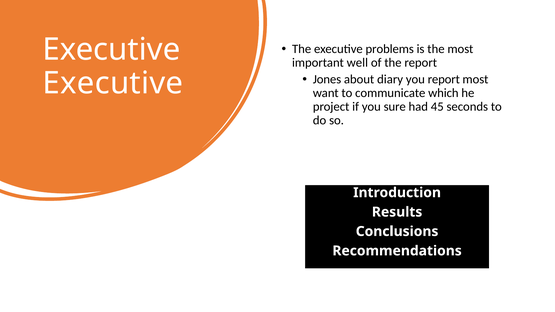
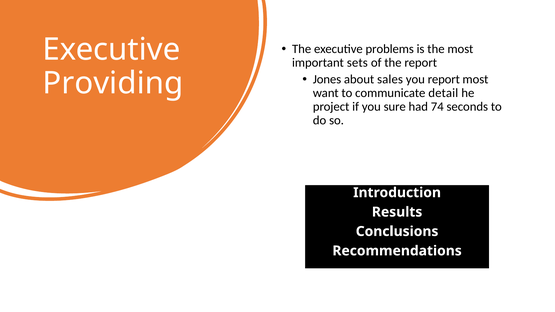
well: well -> sets
diary: diary -> sales
Executive at (113, 83): Executive -> Providing
which: which -> detail
45: 45 -> 74
